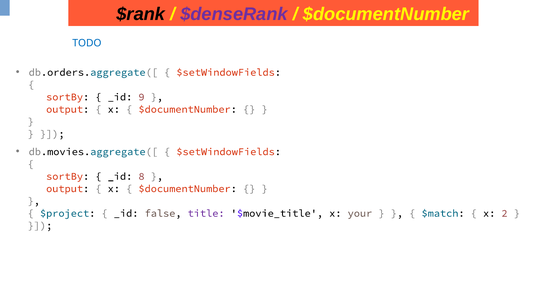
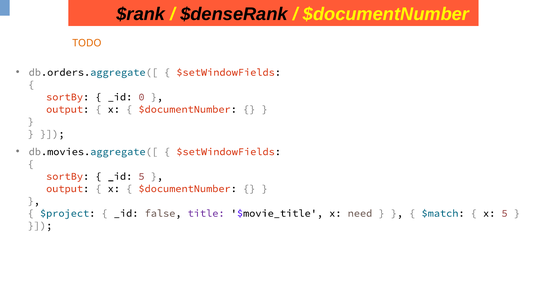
$denseRank colour: purple -> black
TODO colour: blue -> orange
9: 9 -> 0
_id 8: 8 -> 5
your: your -> need
x 2: 2 -> 5
